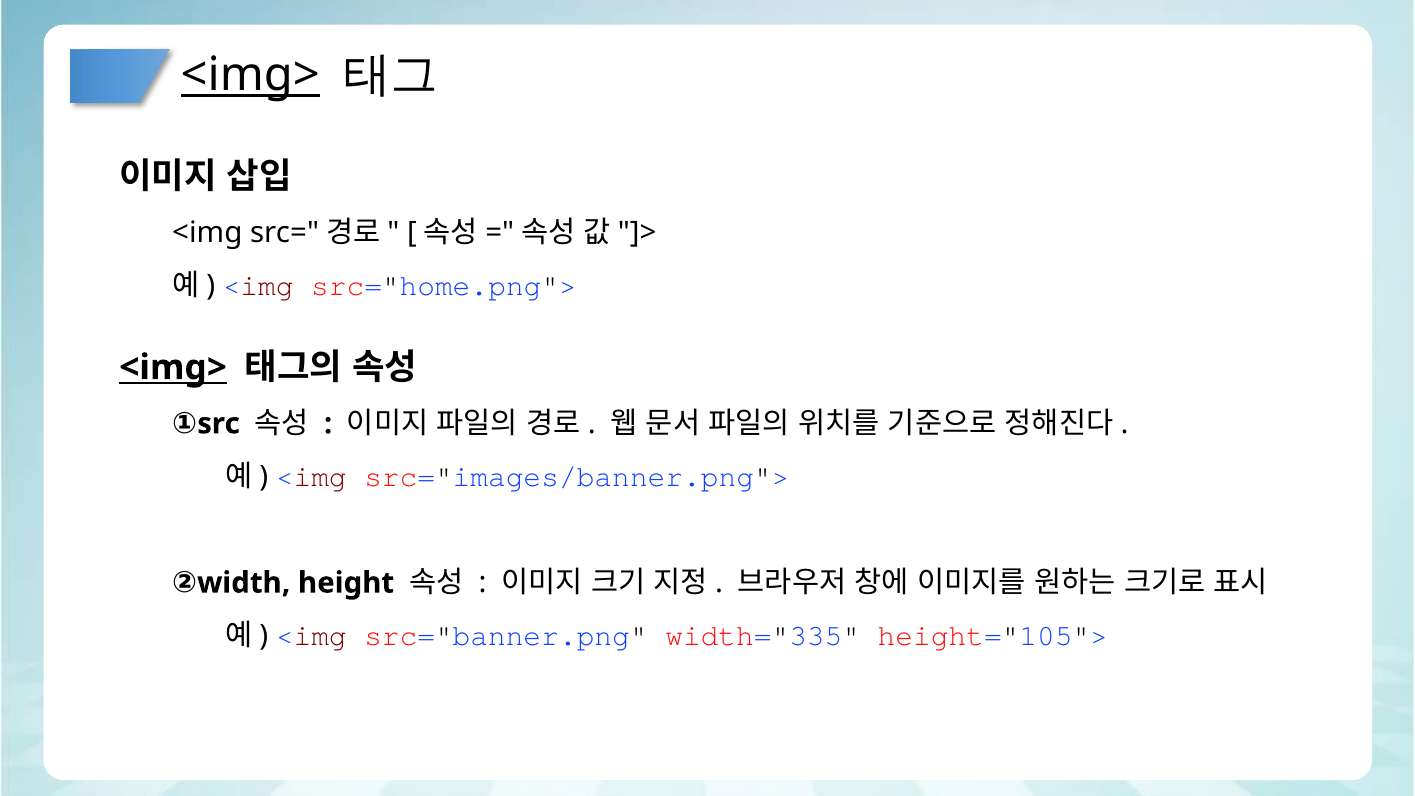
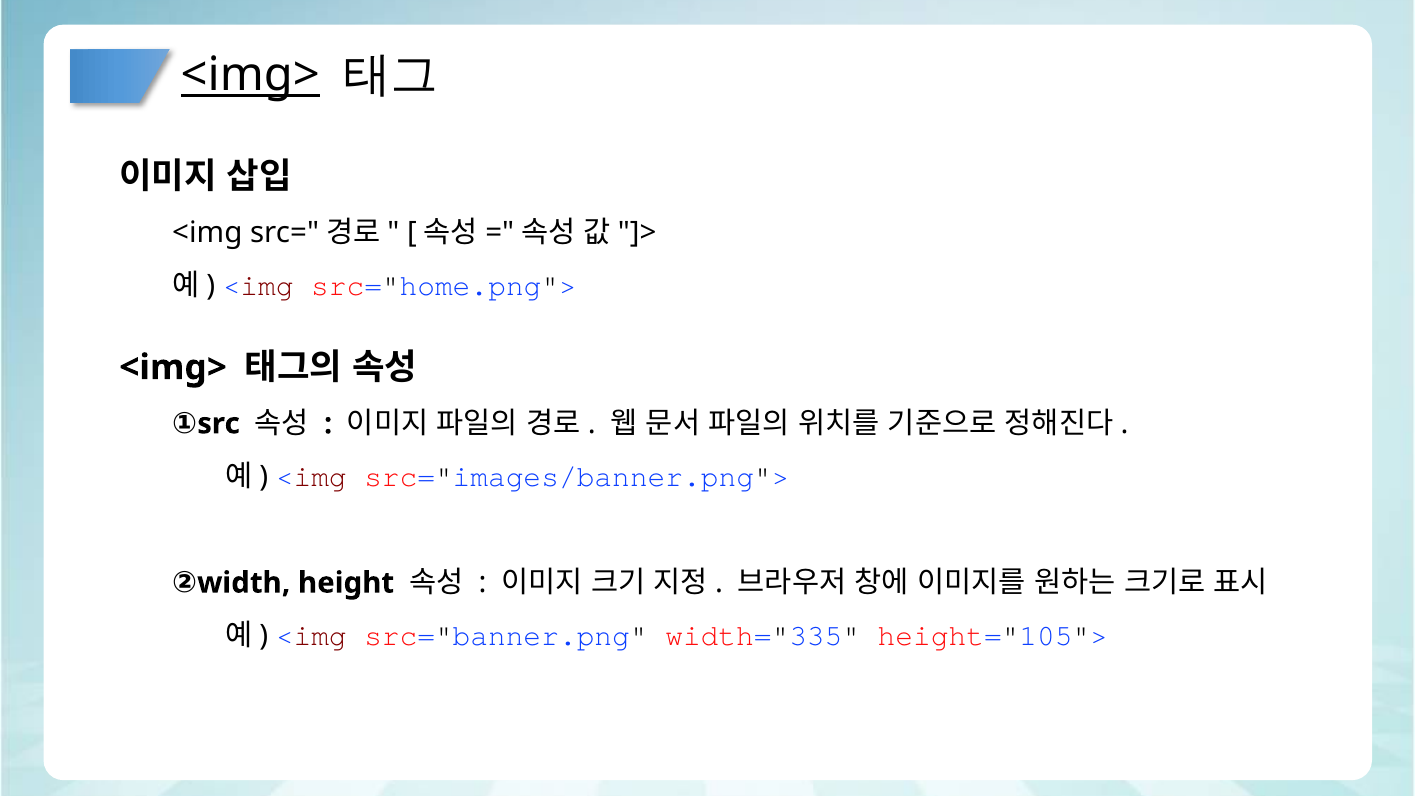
<img> at (173, 367) underline: present -> none
